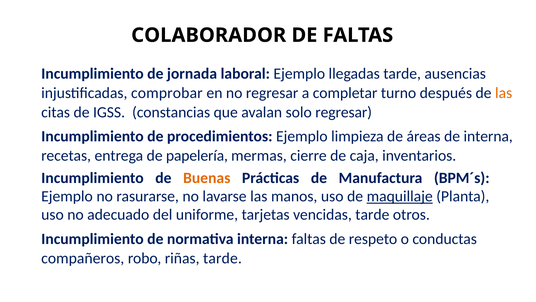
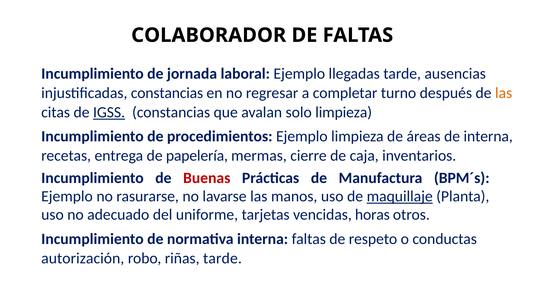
injustificadas comprobar: comprobar -> constancias
IGSS underline: none -> present
solo regresar: regresar -> limpieza
Buenas colour: orange -> red
vencidas tarde: tarde -> horas
compañeros: compañeros -> autorización
